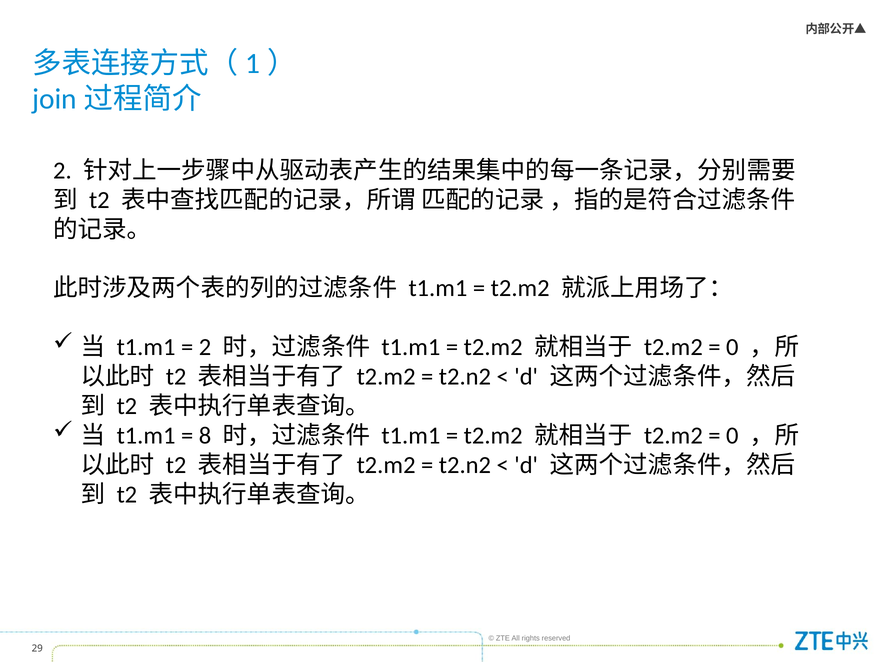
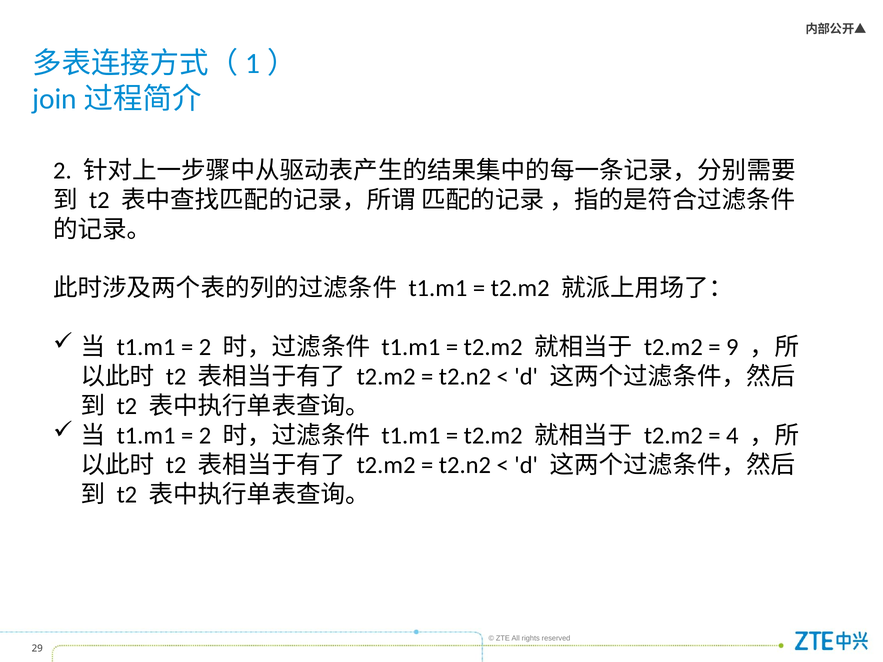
0 at (732, 347): 0 -> 9
8 at (205, 436): 8 -> 2
0 at (732, 436): 0 -> 4
